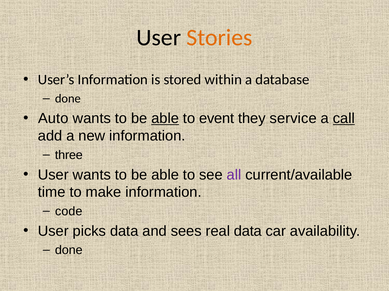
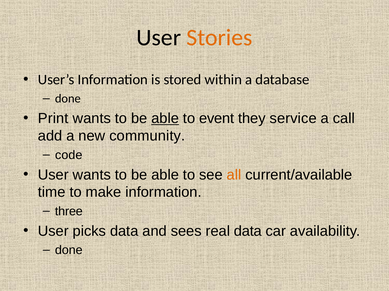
Auto: Auto -> Print
call underline: present -> none
new information: information -> community
three: three -> code
all colour: purple -> orange
code: code -> three
